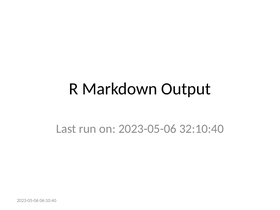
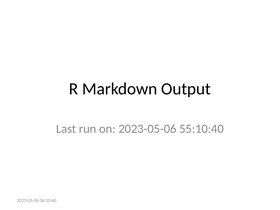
32:10:40: 32:10:40 -> 55:10:40
